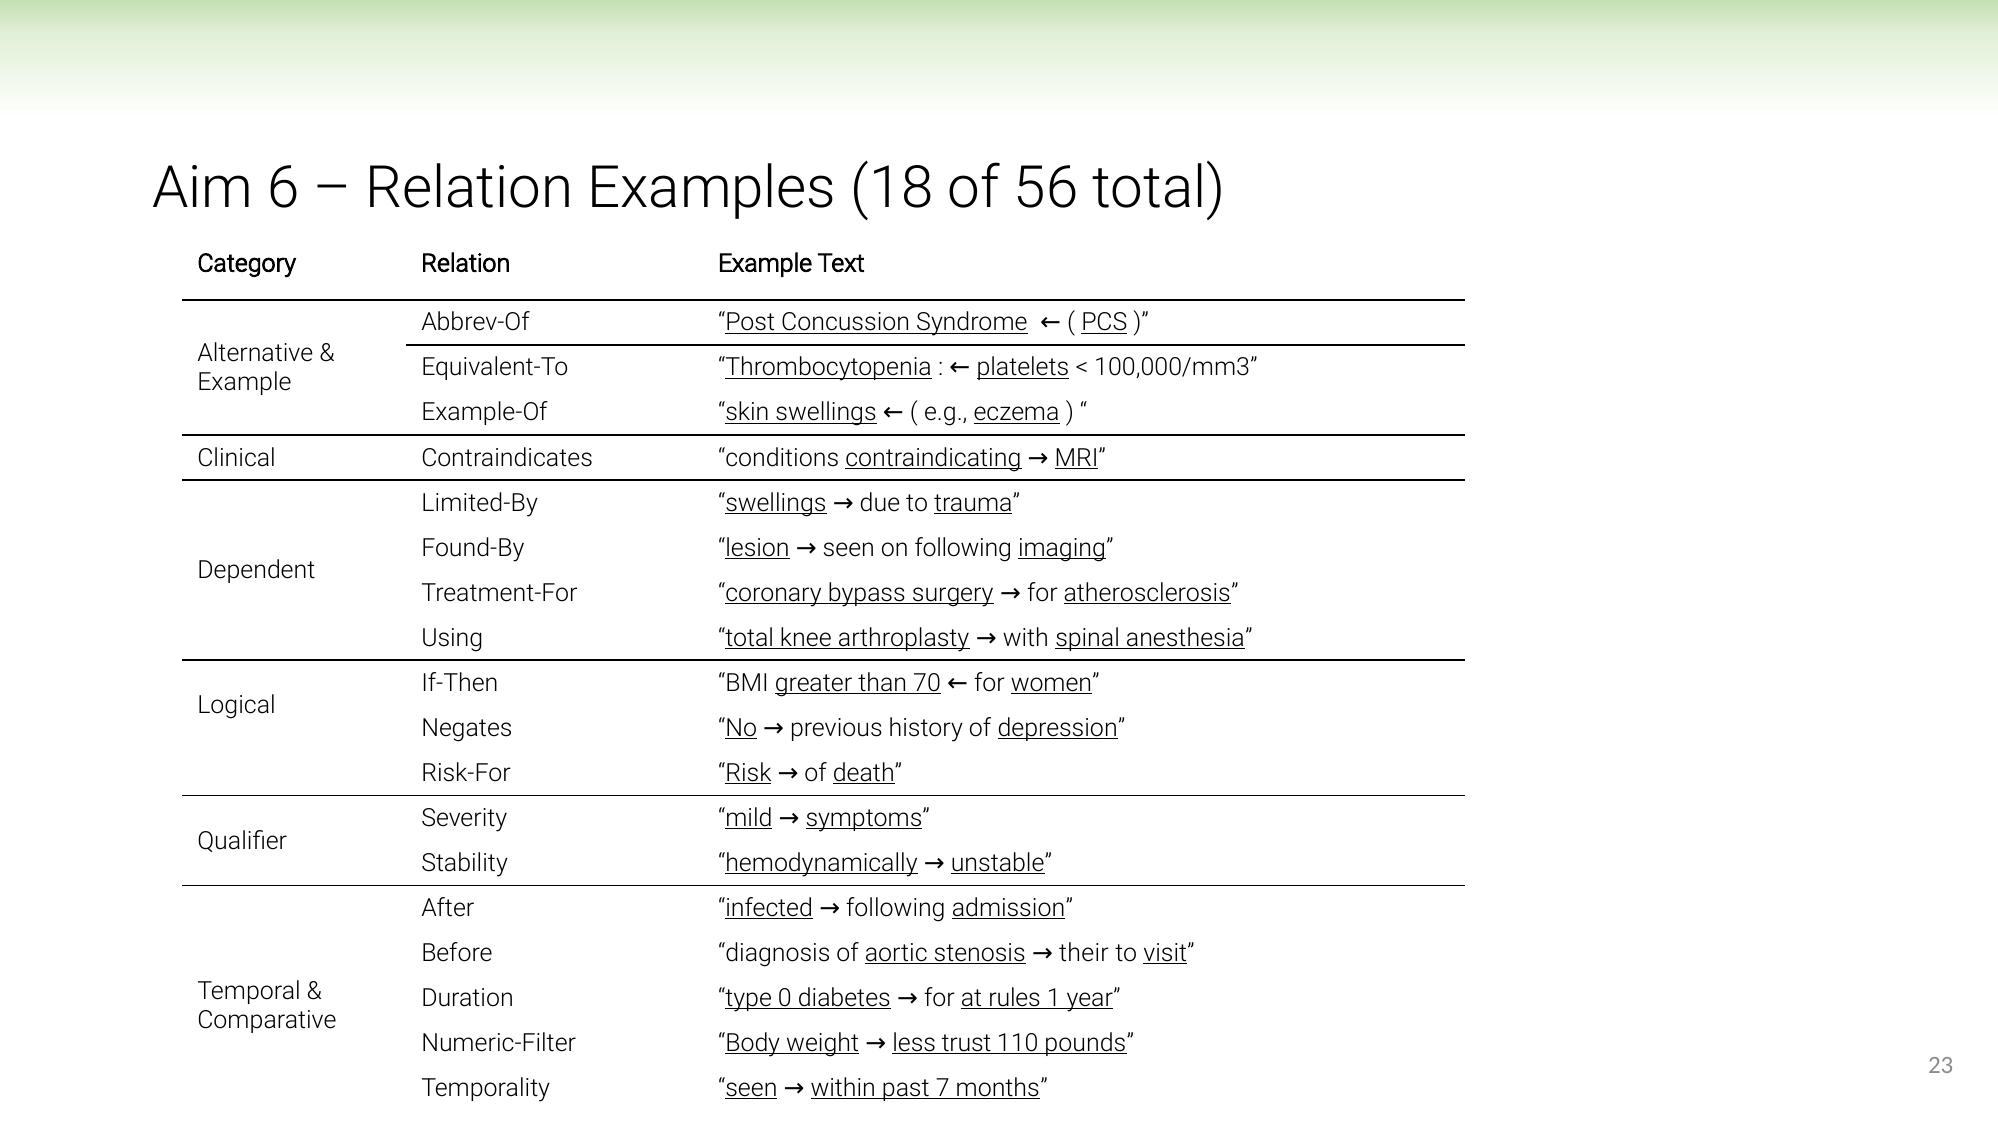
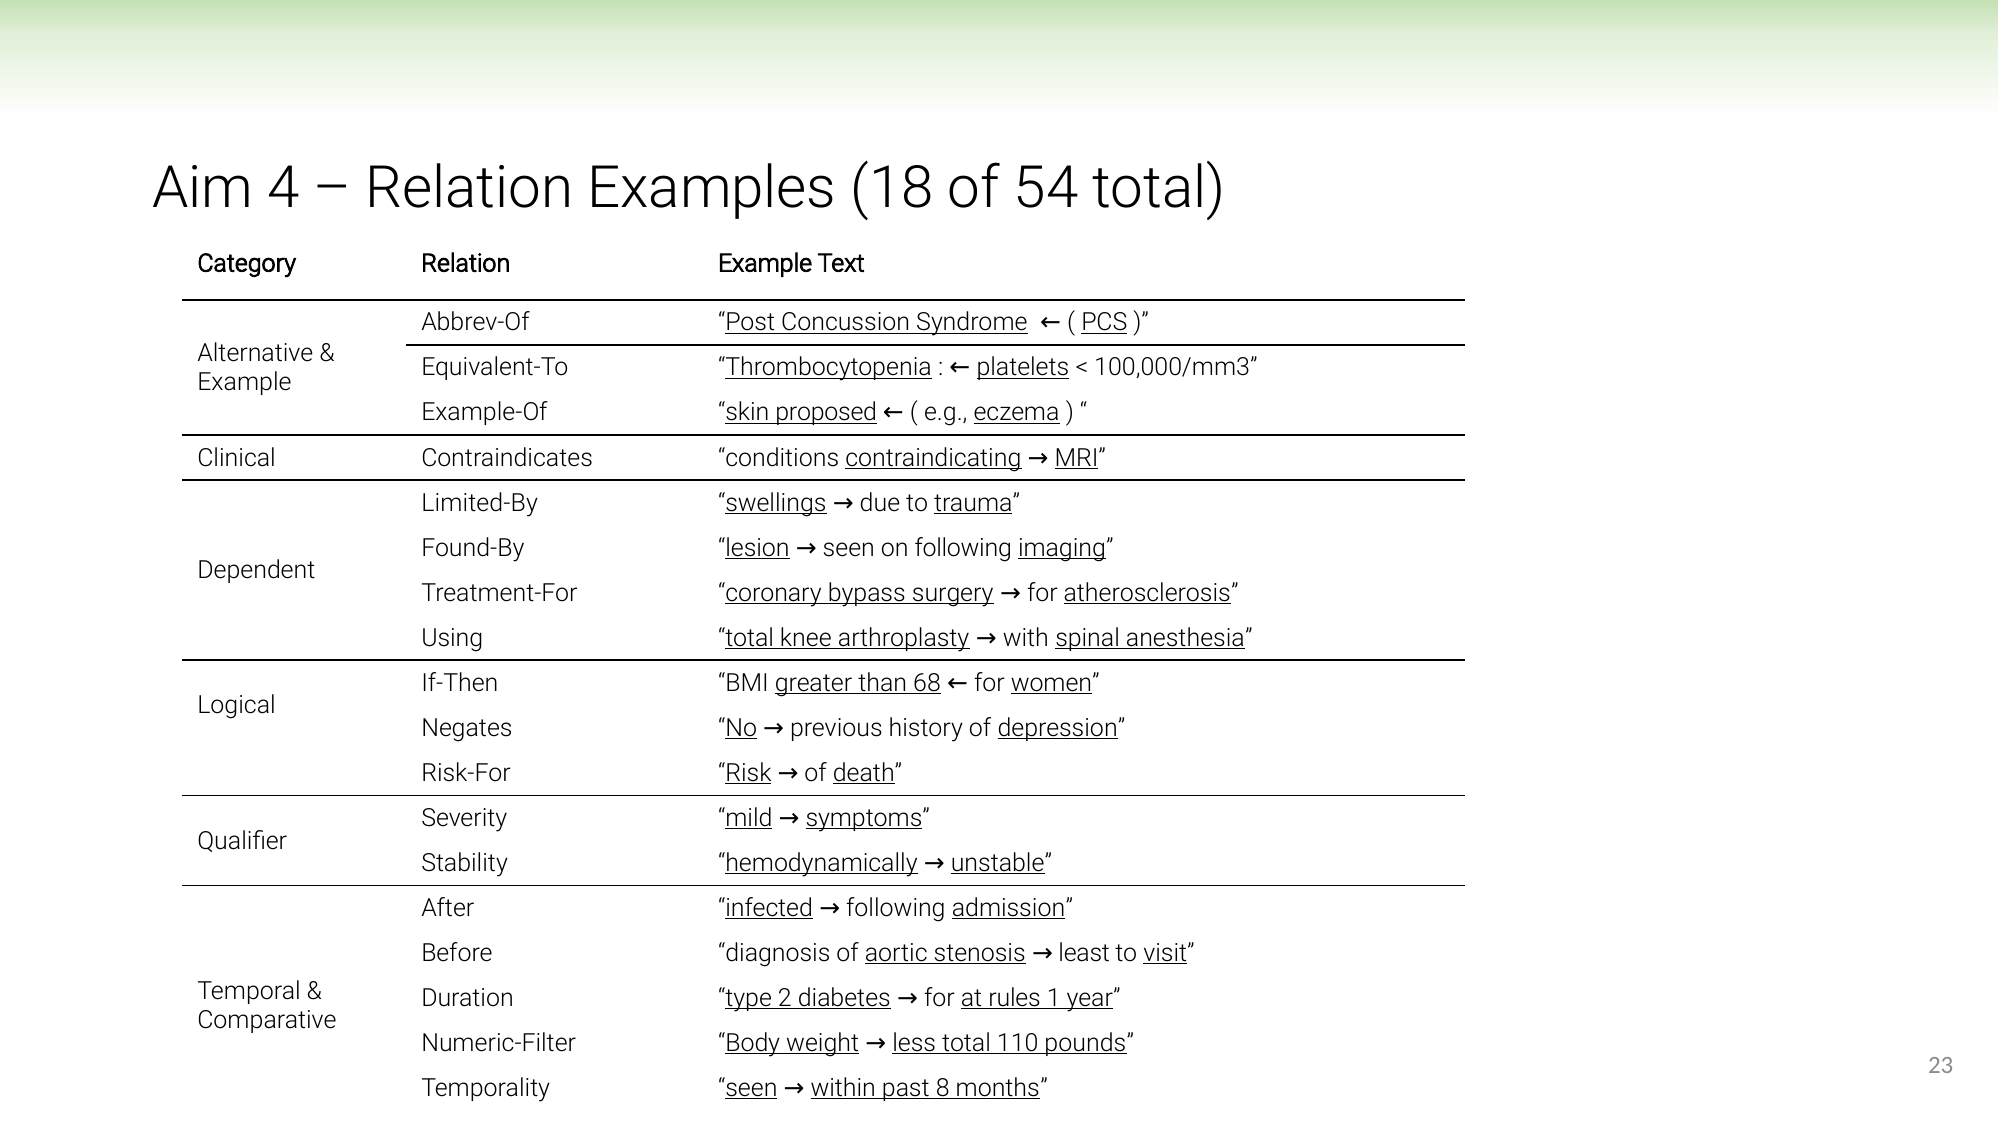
6: 6 -> 4
56: 56 -> 54
skin swellings: swellings -> proposed
70: 70 -> 68
their: their -> least
0: 0 -> 2
trust at (967, 1043): trust -> total
7: 7 -> 8
